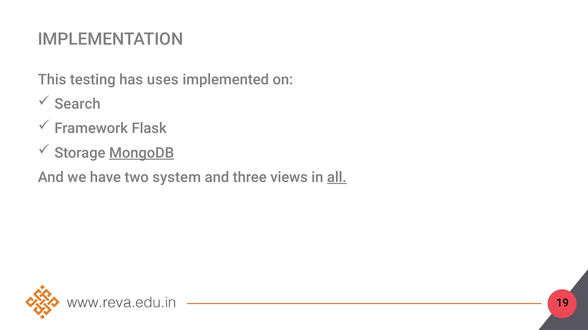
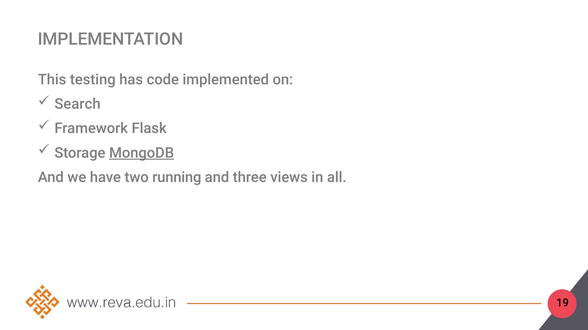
uses: uses -> code
system: system -> running
all underline: present -> none
